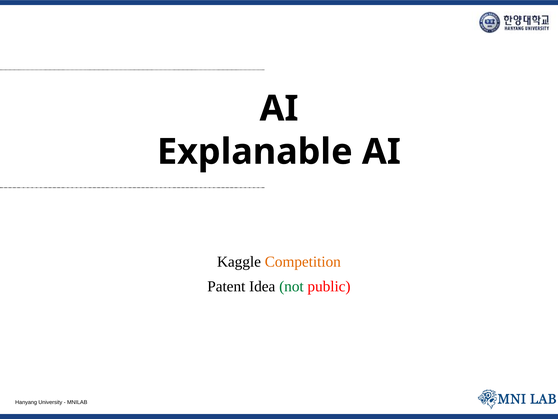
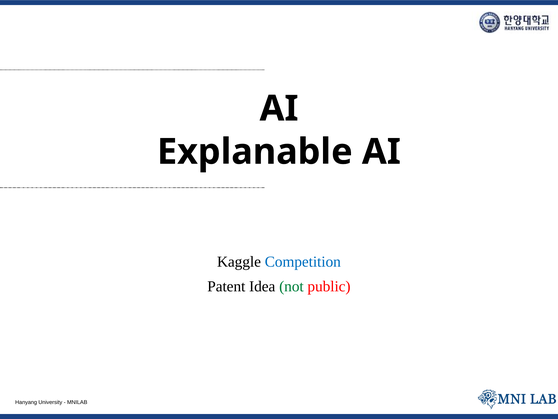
Competition colour: orange -> blue
